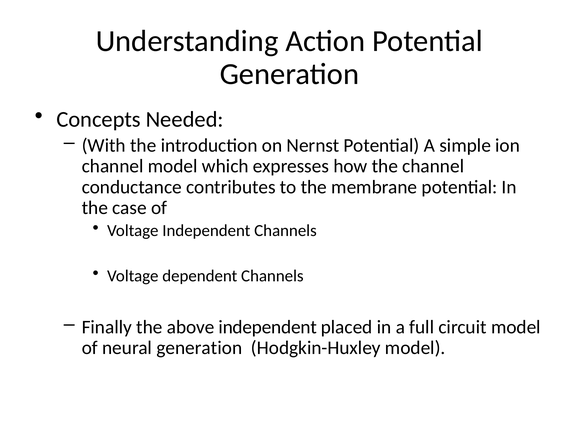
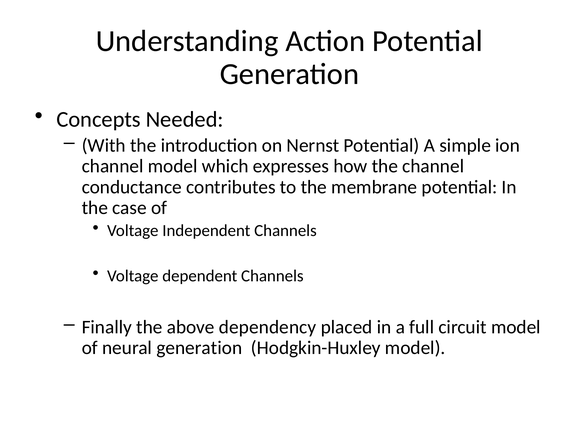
above independent: independent -> dependency
